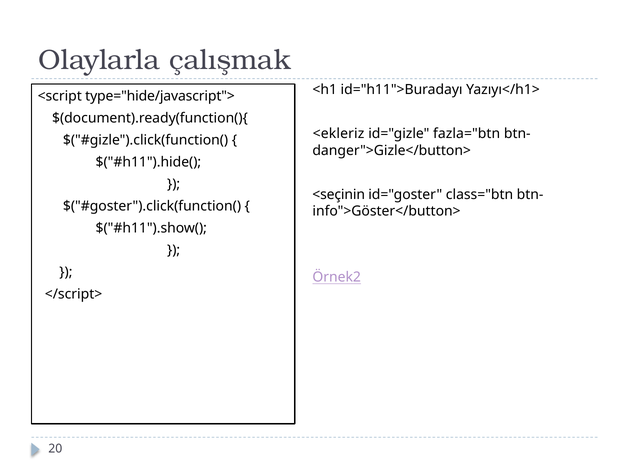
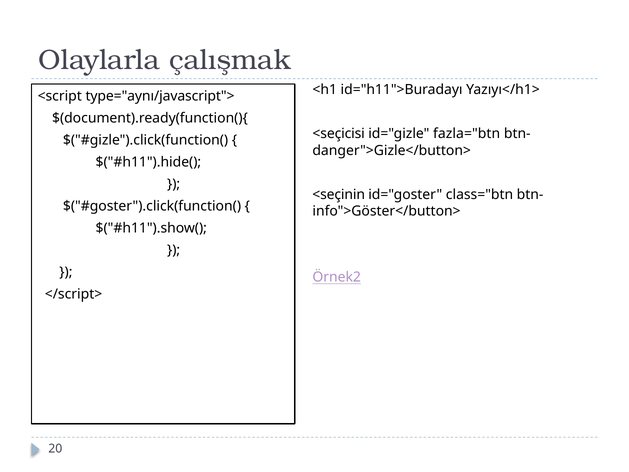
type="hide/javascript">: type="hide/javascript"> -> type="aynı/javascript">
<ekleriz: <ekleriz -> <seçicisi
